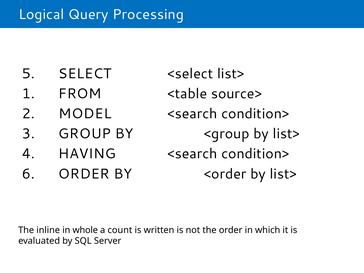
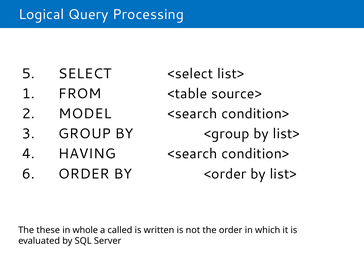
inline: inline -> these
count: count -> called
